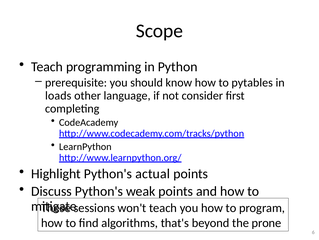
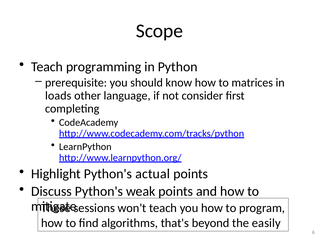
pytables: pytables -> matrices
prone: prone -> easily
